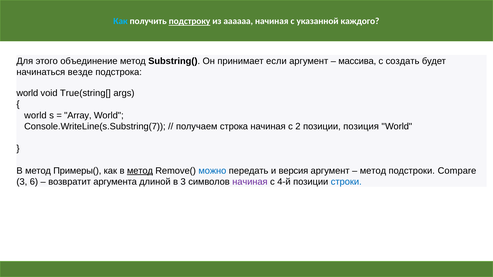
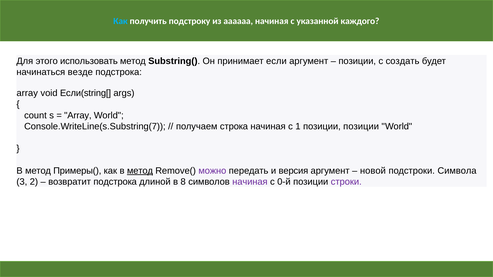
подстроку underline: present -> none
объединение: объединение -> использовать
массива at (357, 61): массива -> позиции
world at (27, 93): world -> array
True(string[: True(string[ -> Если(string[
world at (35, 115): world -> count
2: 2 -> 1
позиции позиция: позиция -> позиции
можно colour: blue -> purple
метод at (373, 171): метод -> новой
Compare: Compare -> Символа
6: 6 -> 2
возвратит аргумента: аргумента -> подстрока
в 3: 3 -> 8
4-й: 4-й -> 0-й
строки colour: blue -> purple
